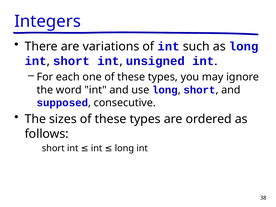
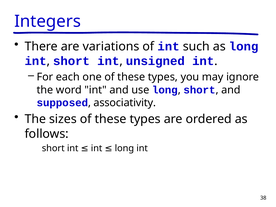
consecutive: consecutive -> associativity
